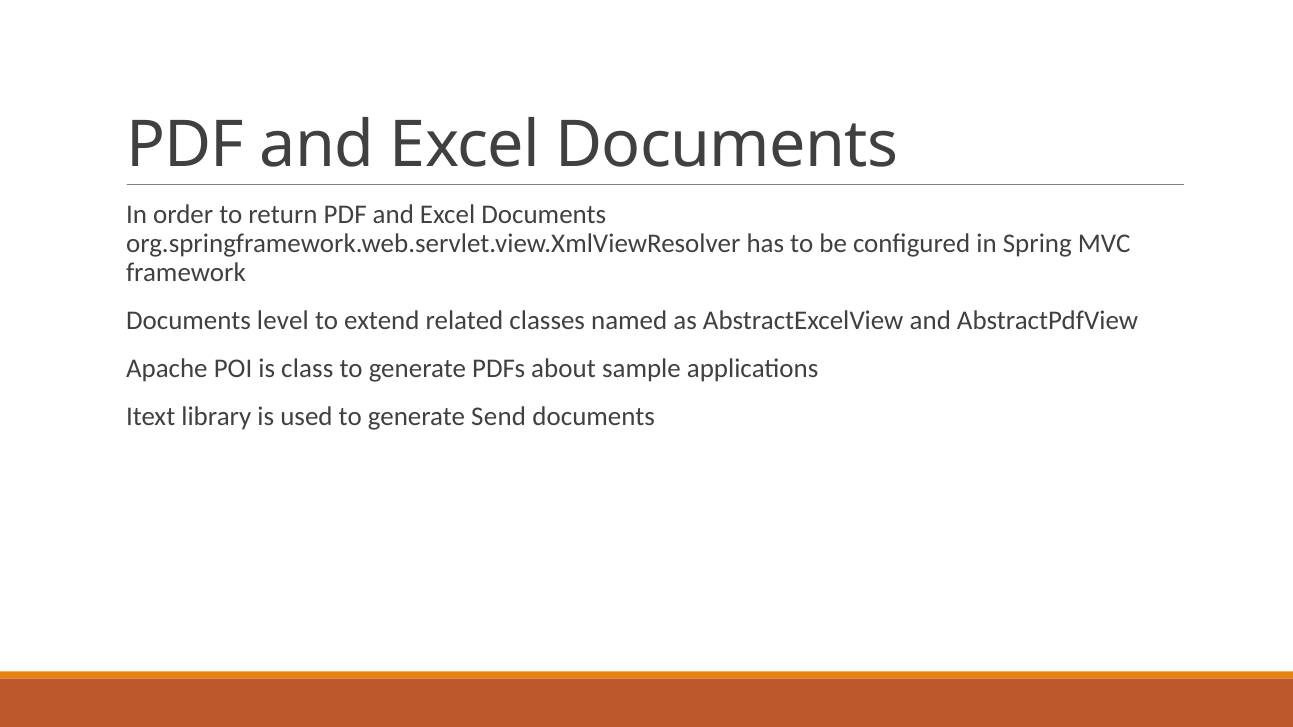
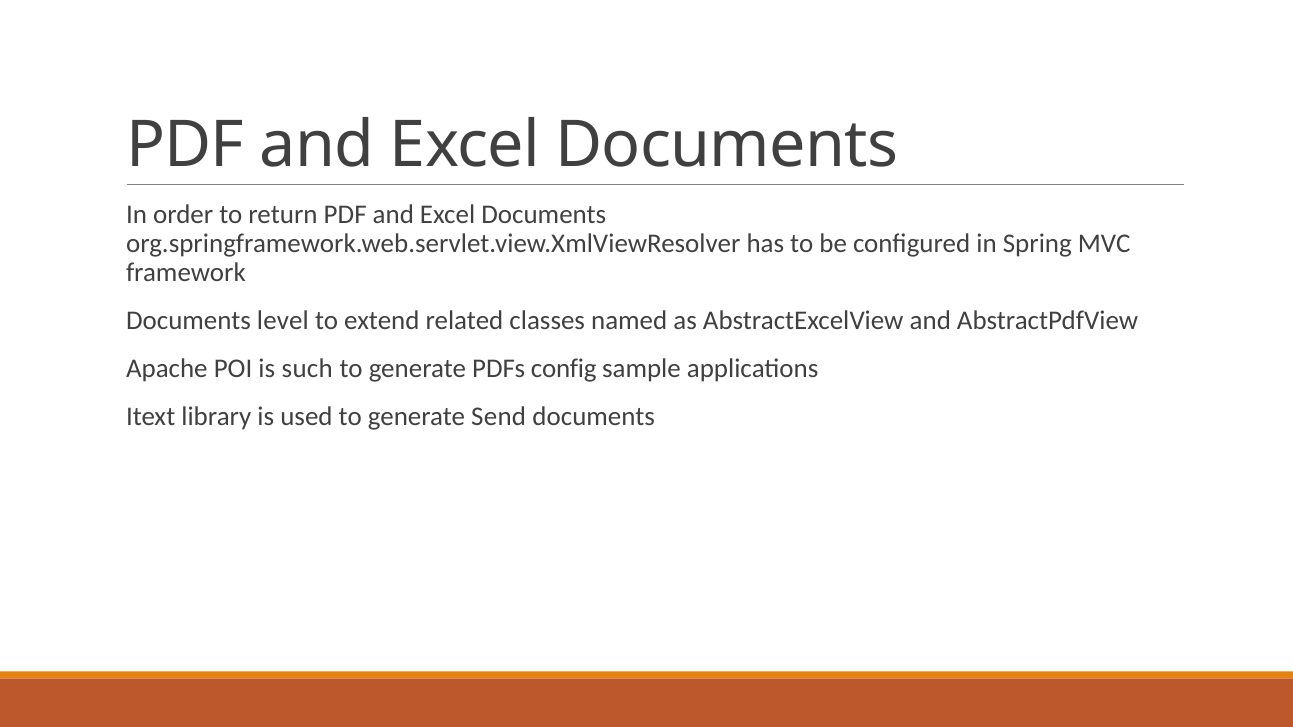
class: class -> such
about: about -> config
